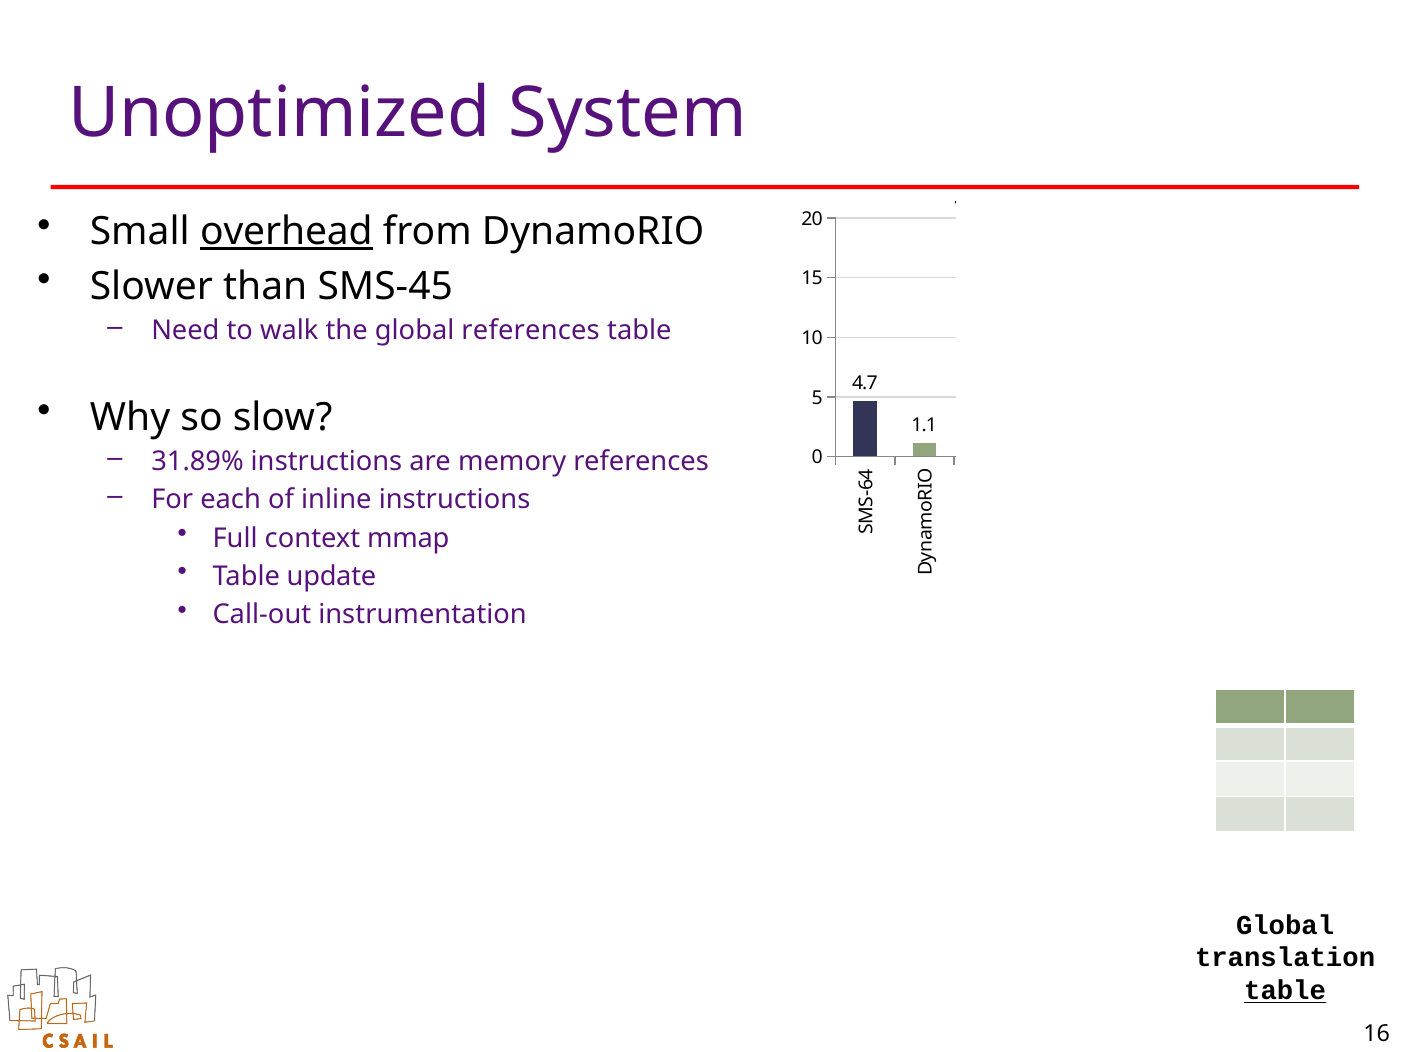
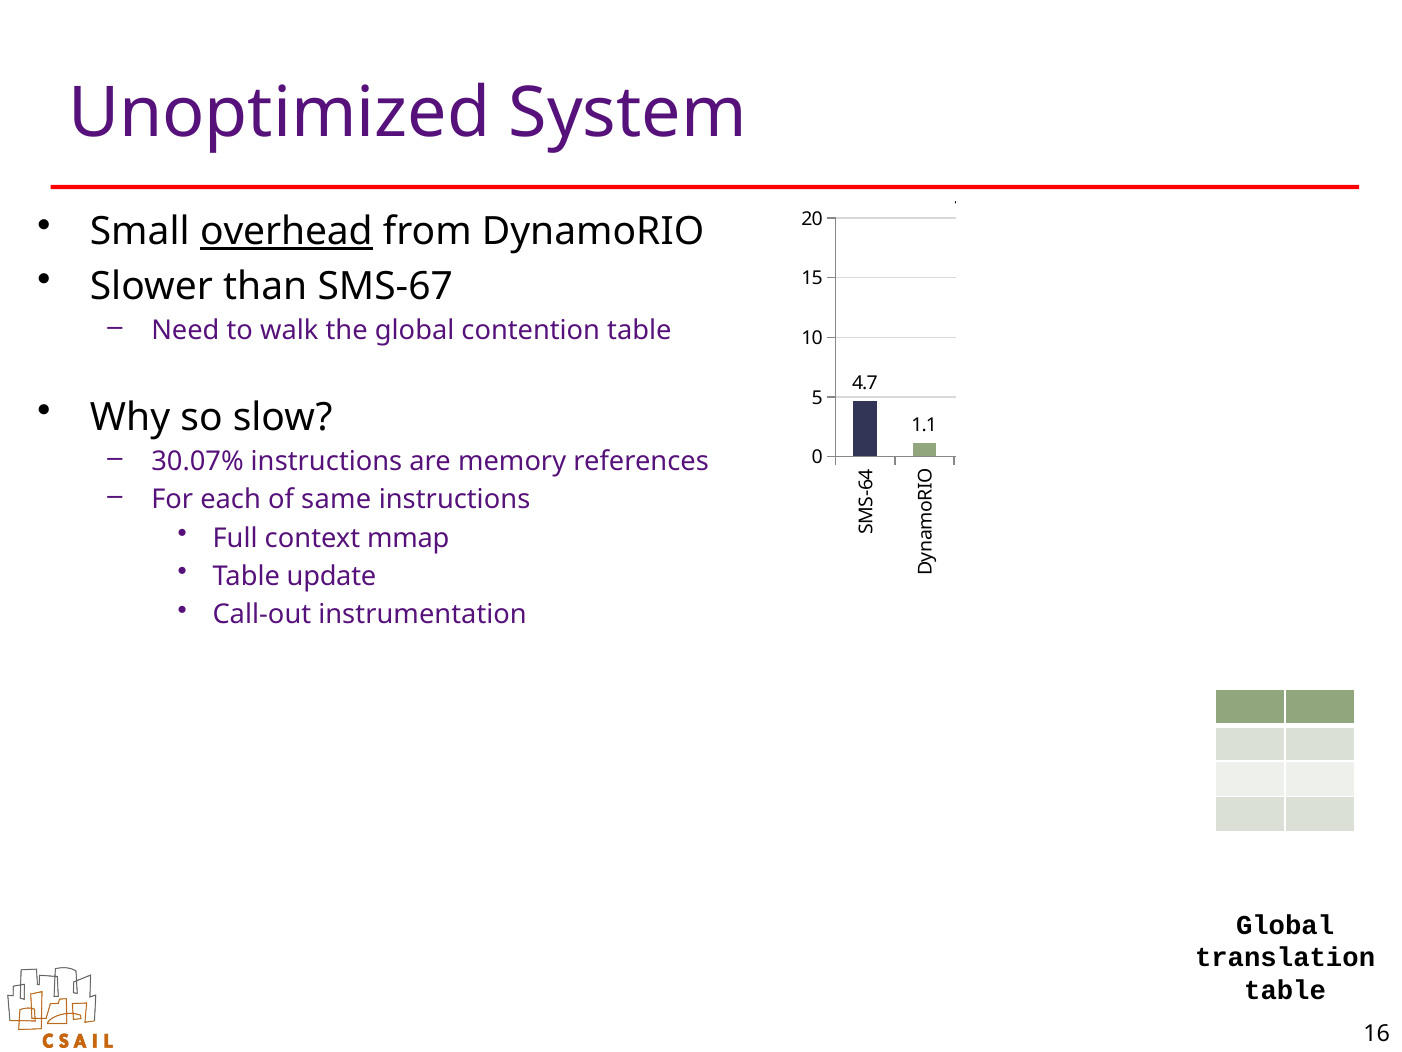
SMS-45: SMS-45 -> SMS-67
global references: references -> contention
31.89%: 31.89% -> 30.07%
inline: inline -> same
table at (1285, 990) underline: present -> none
